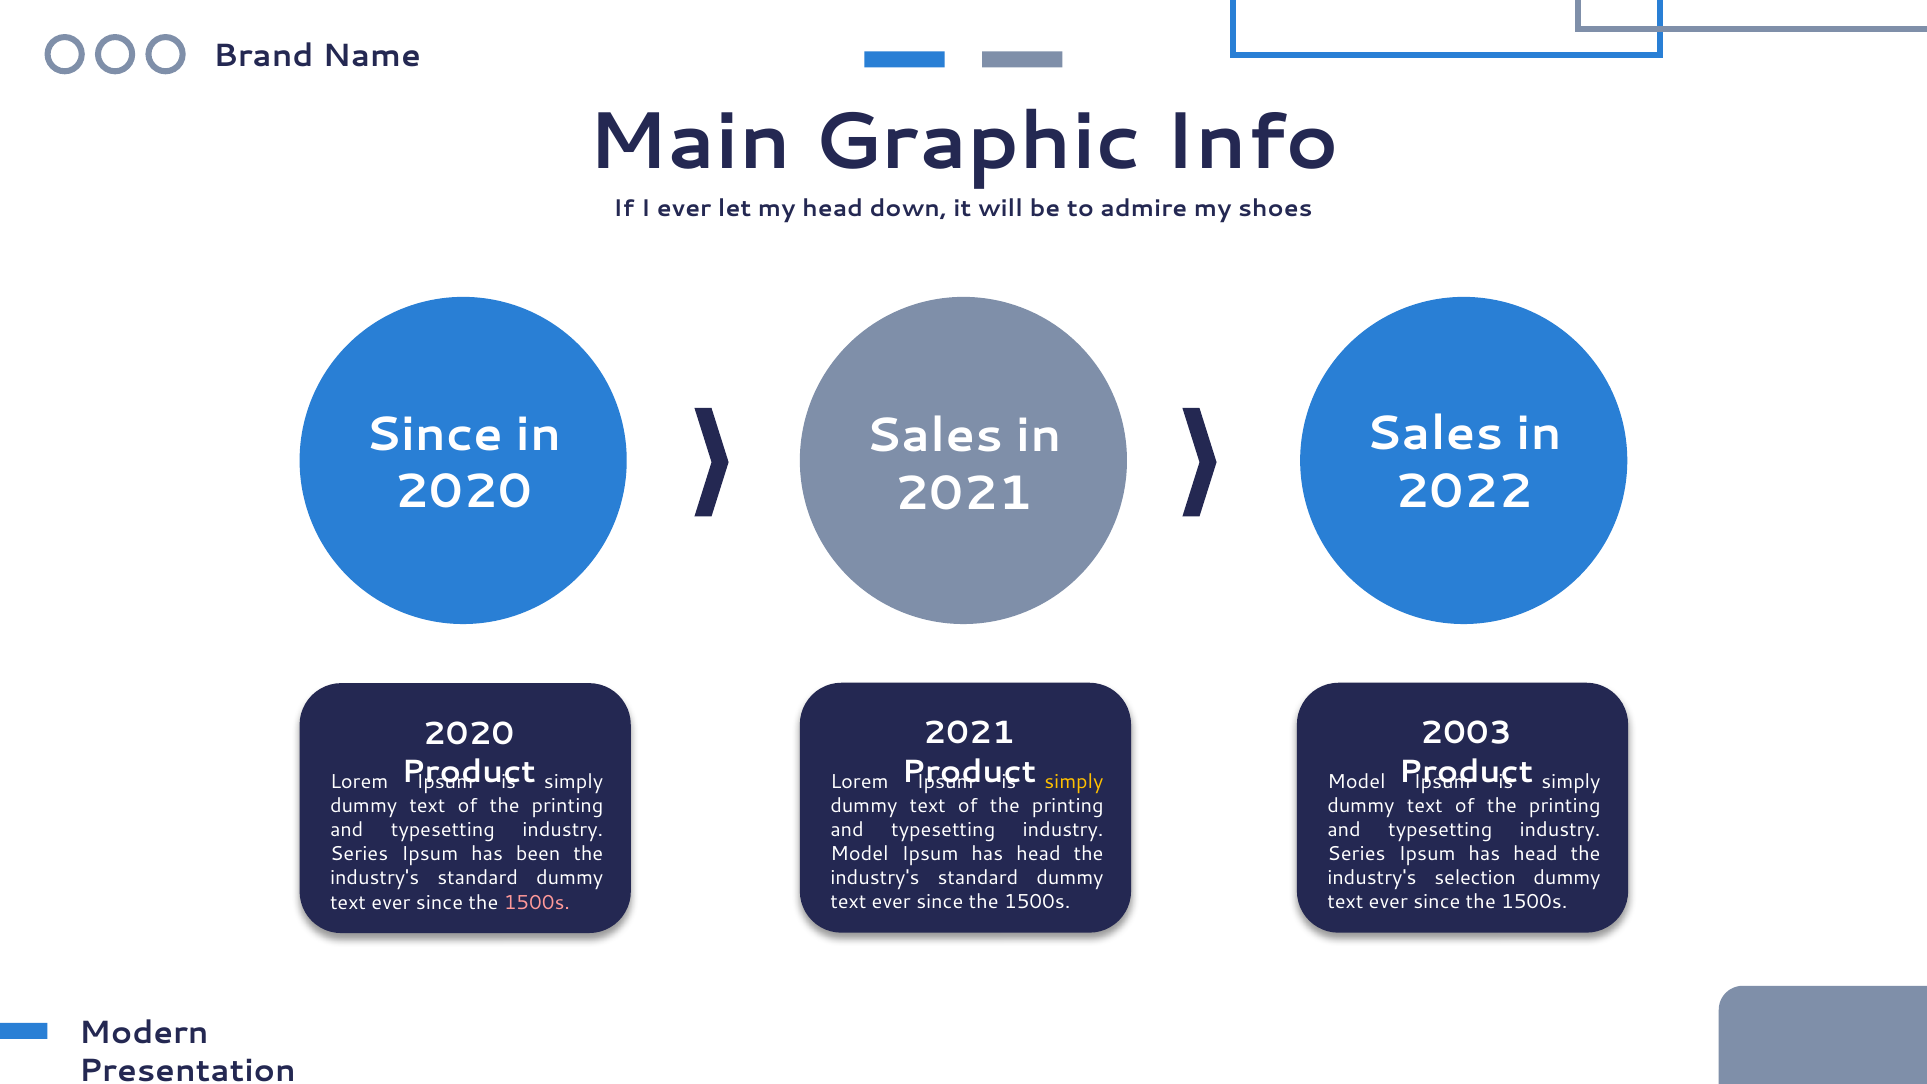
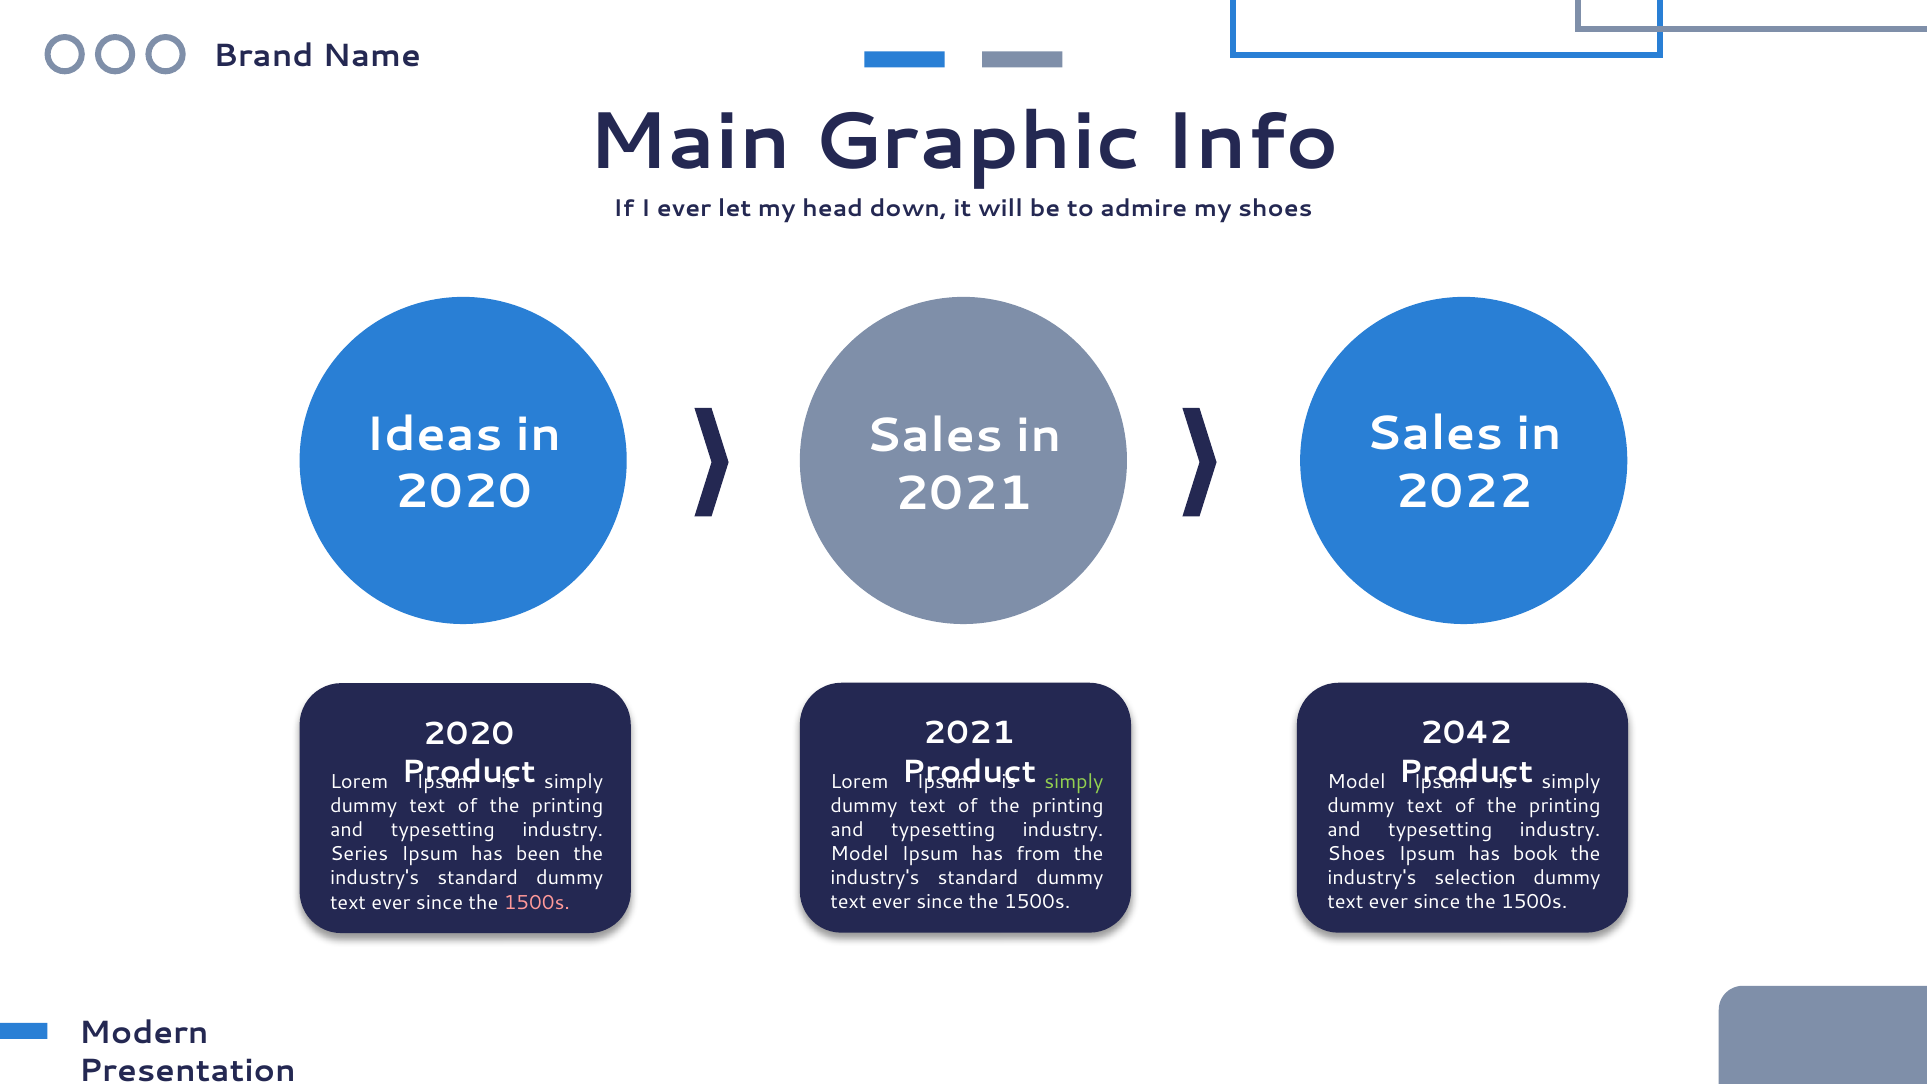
Since at (434, 434): Since -> Ideas
2003: 2003 -> 2042
simply at (1074, 781) colour: yellow -> light green
head at (1038, 854): head -> from
Series at (1357, 854): Series -> Shoes
head at (1535, 854): head -> book
